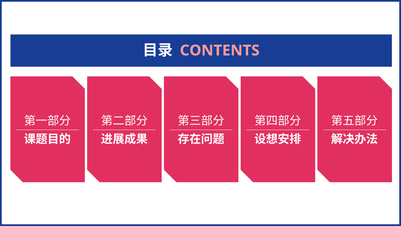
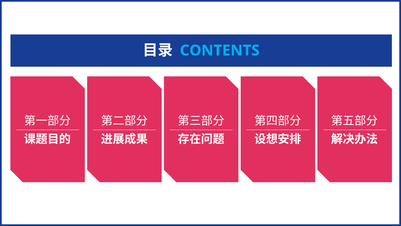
CONTENTS colour: pink -> light blue
